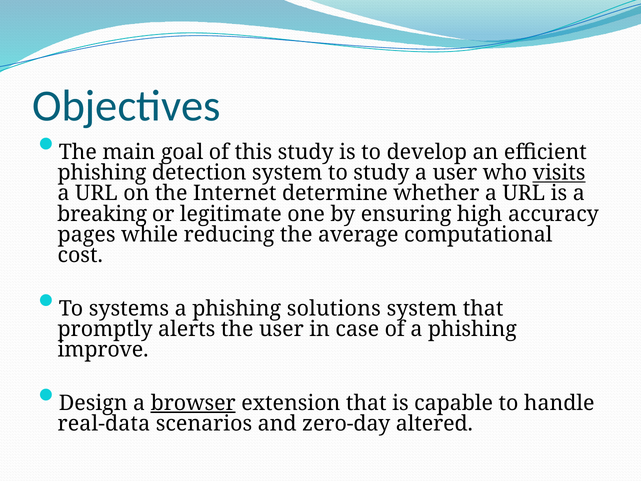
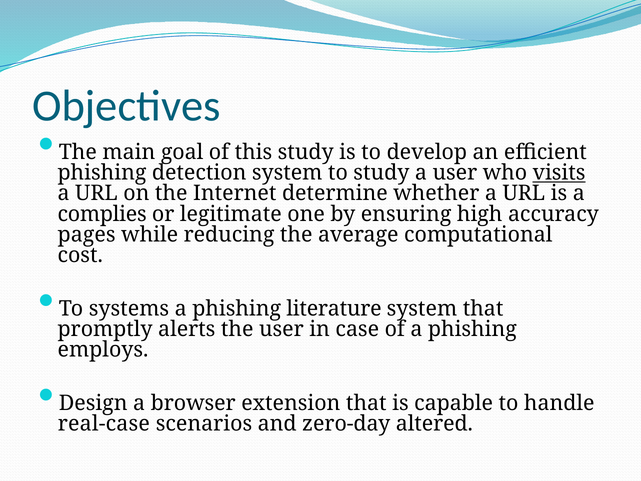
breaking: breaking -> complies
solutions: solutions -> literature
improve: improve -> employs
browser underline: present -> none
real-data: real-data -> real-case
